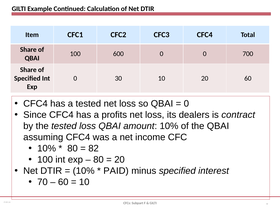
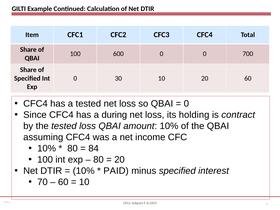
profits: profits -> during
dealers: dealers -> holding
82: 82 -> 84
